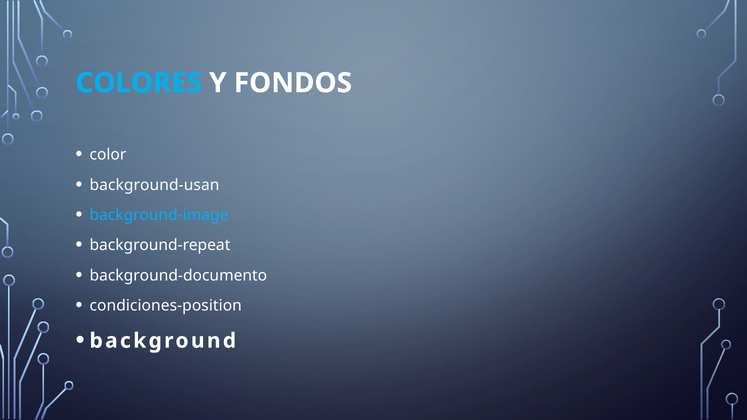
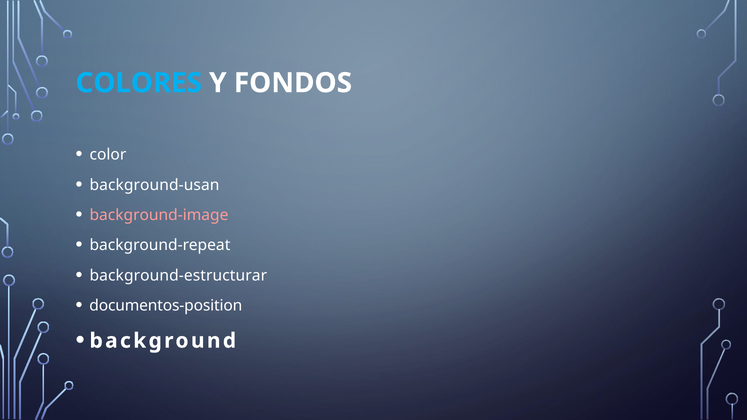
background-image colour: light blue -> pink
background-documento: background-documento -> background-estructurar
condiciones-position: condiciones-position -> documentos-position
